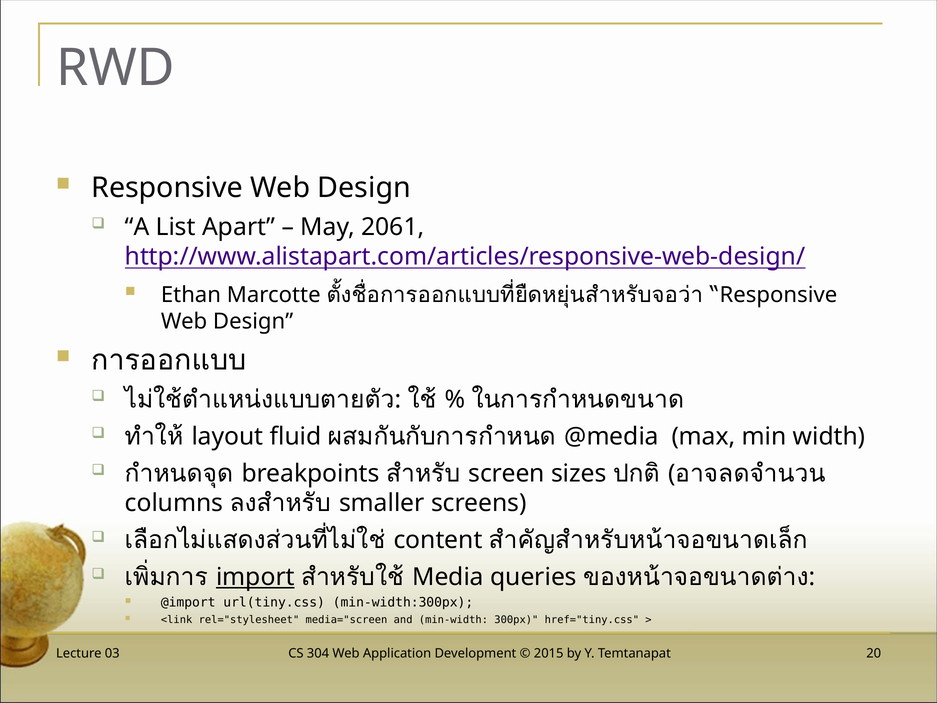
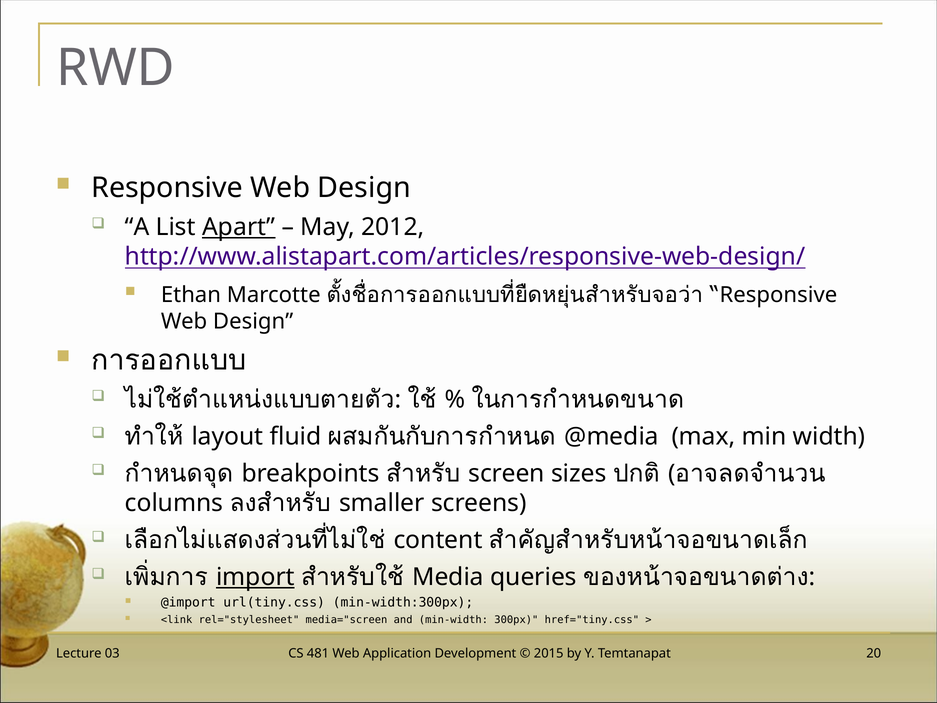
Apart underline: none -> present
2061: 2061 -> 2012
304: 304 -> 481
